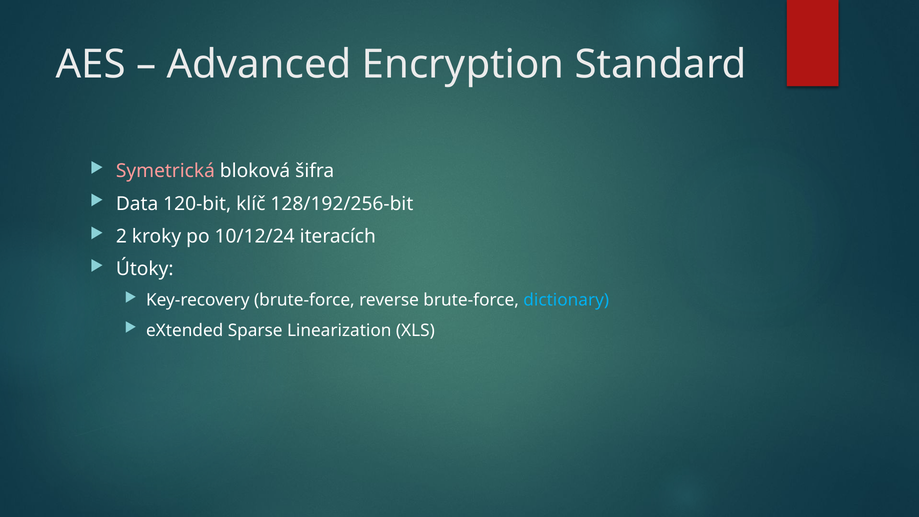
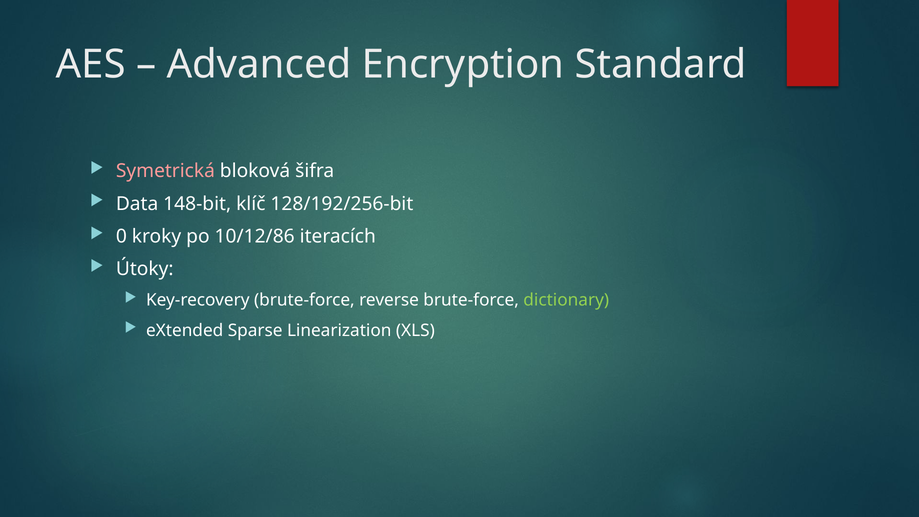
120-bit: 120-bit -> 148-bit
2: 2 -> 0
10/12/24: 10/12/24 -> 10/12/86
dictionary colour: light blue -> light green
